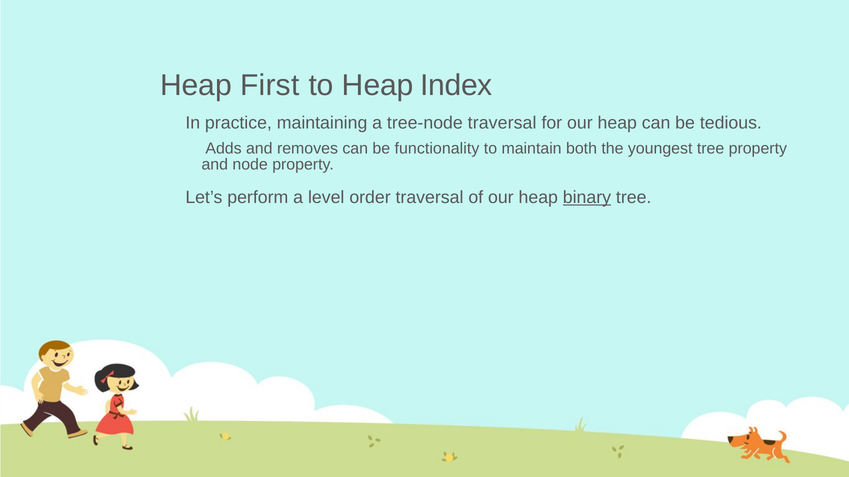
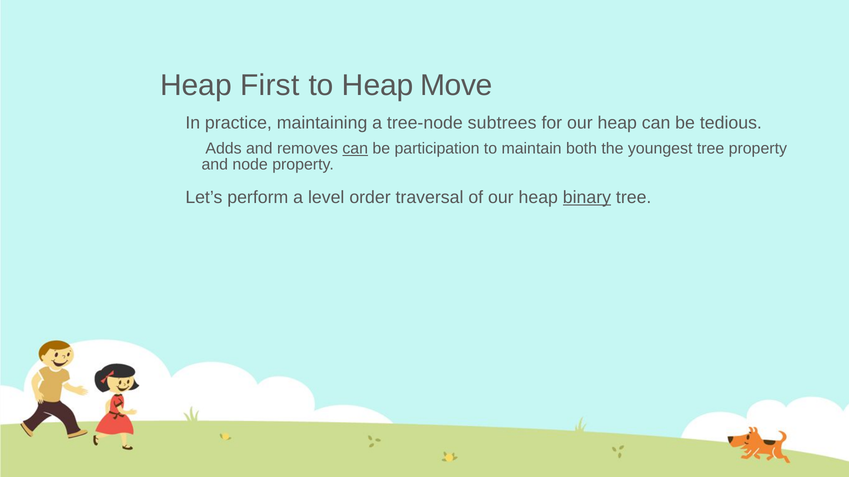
Index: Index -> Move
tree-node traversal: traversal -> subtrees
can at (355, 149) underline: none -> present
functionality: functionality -> participation
